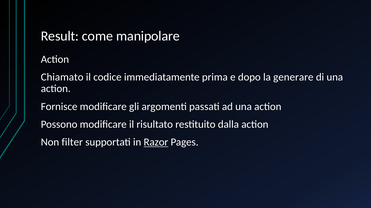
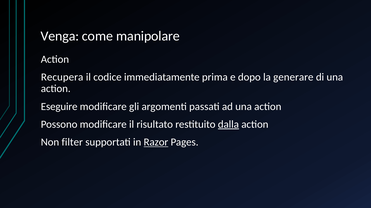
Result: Result -> Venga
Chiamato: Chiamato -> Recupera
Fornisce: Fornisce -> Eseguire
dalla underline: none -> present
